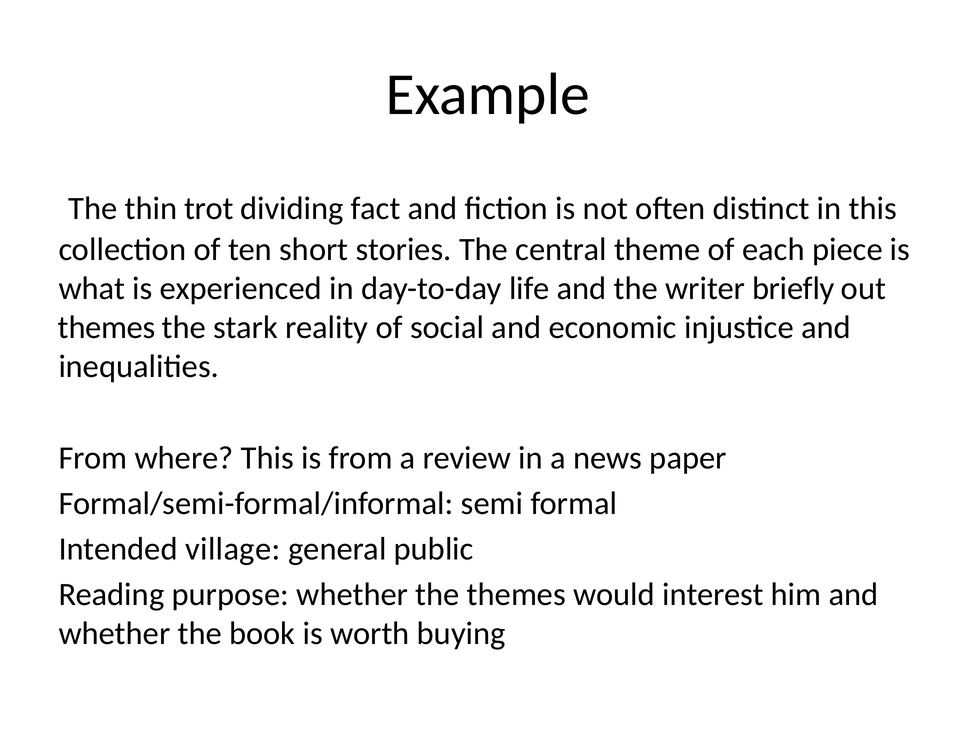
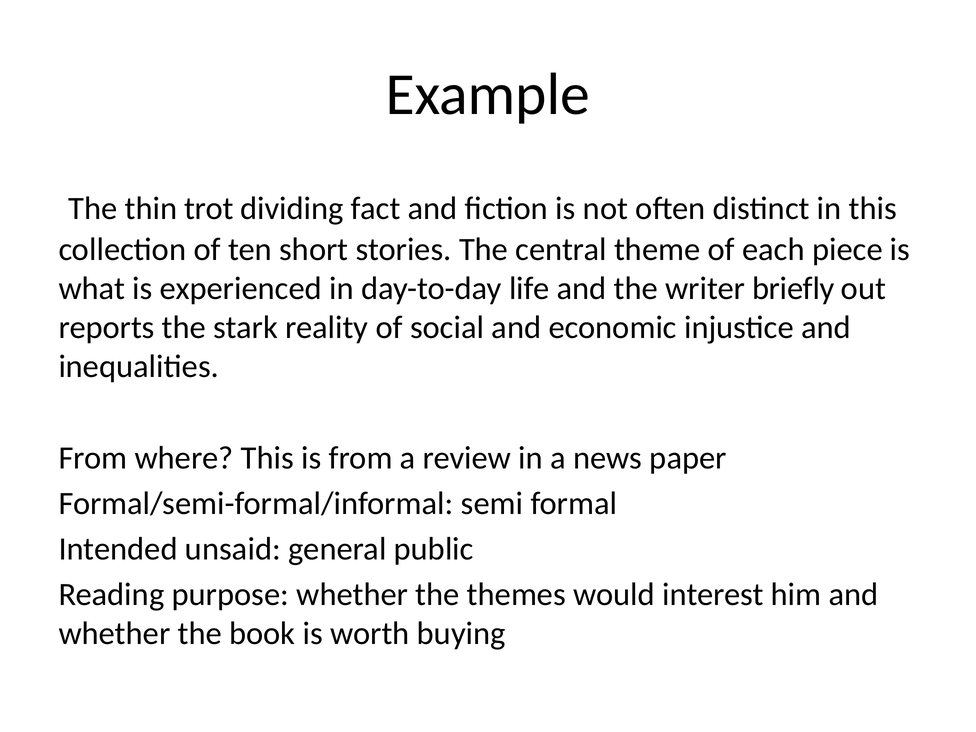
themes at (107, 328): themes -> reports
village: village -> unsaid
